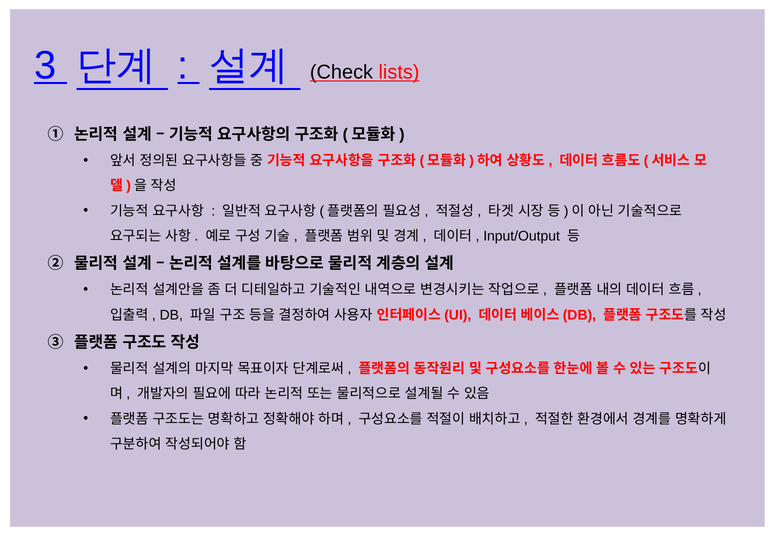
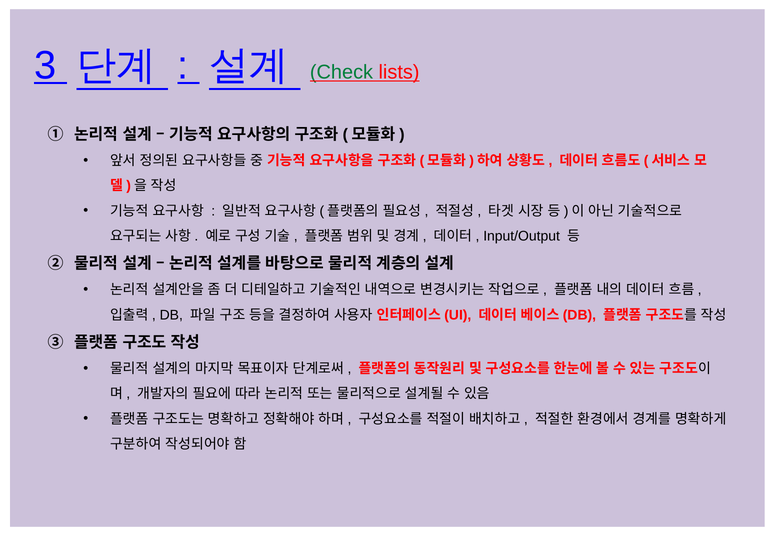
Check colour: black -> green
